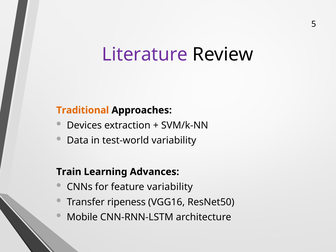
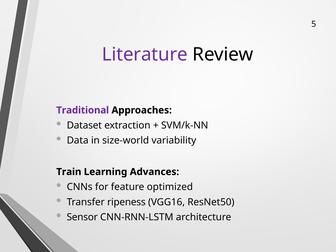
Traditional colour: orange -> purple
Devices: Devices -> Dataset
test-world: test-world -> size-world
feature variability: variability -> optimized
Mobile: Mobile -> Sensor
